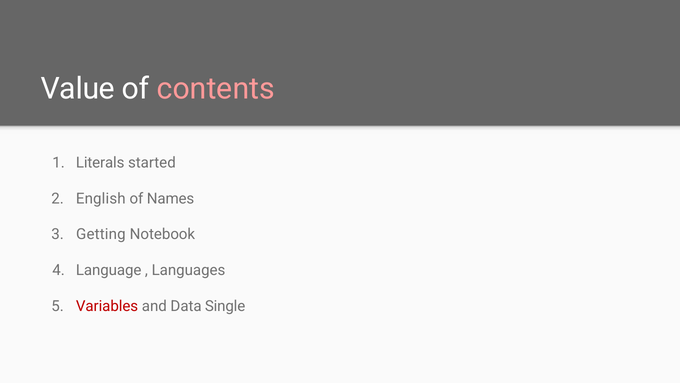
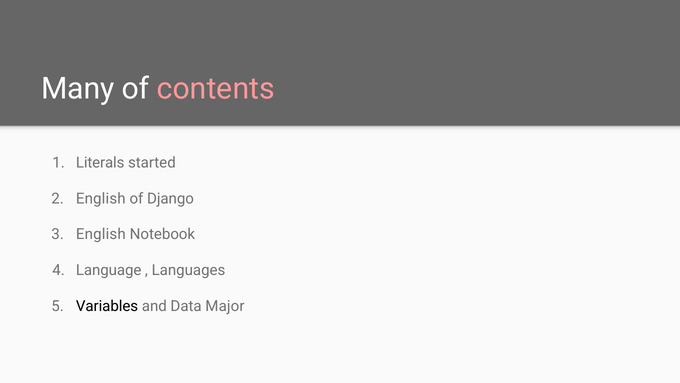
Value: Value -> Many
Names: Names -> Django
Getting at (101, 234): Getting -> English
Variables colour: red -> black
Single: Single -> Major
